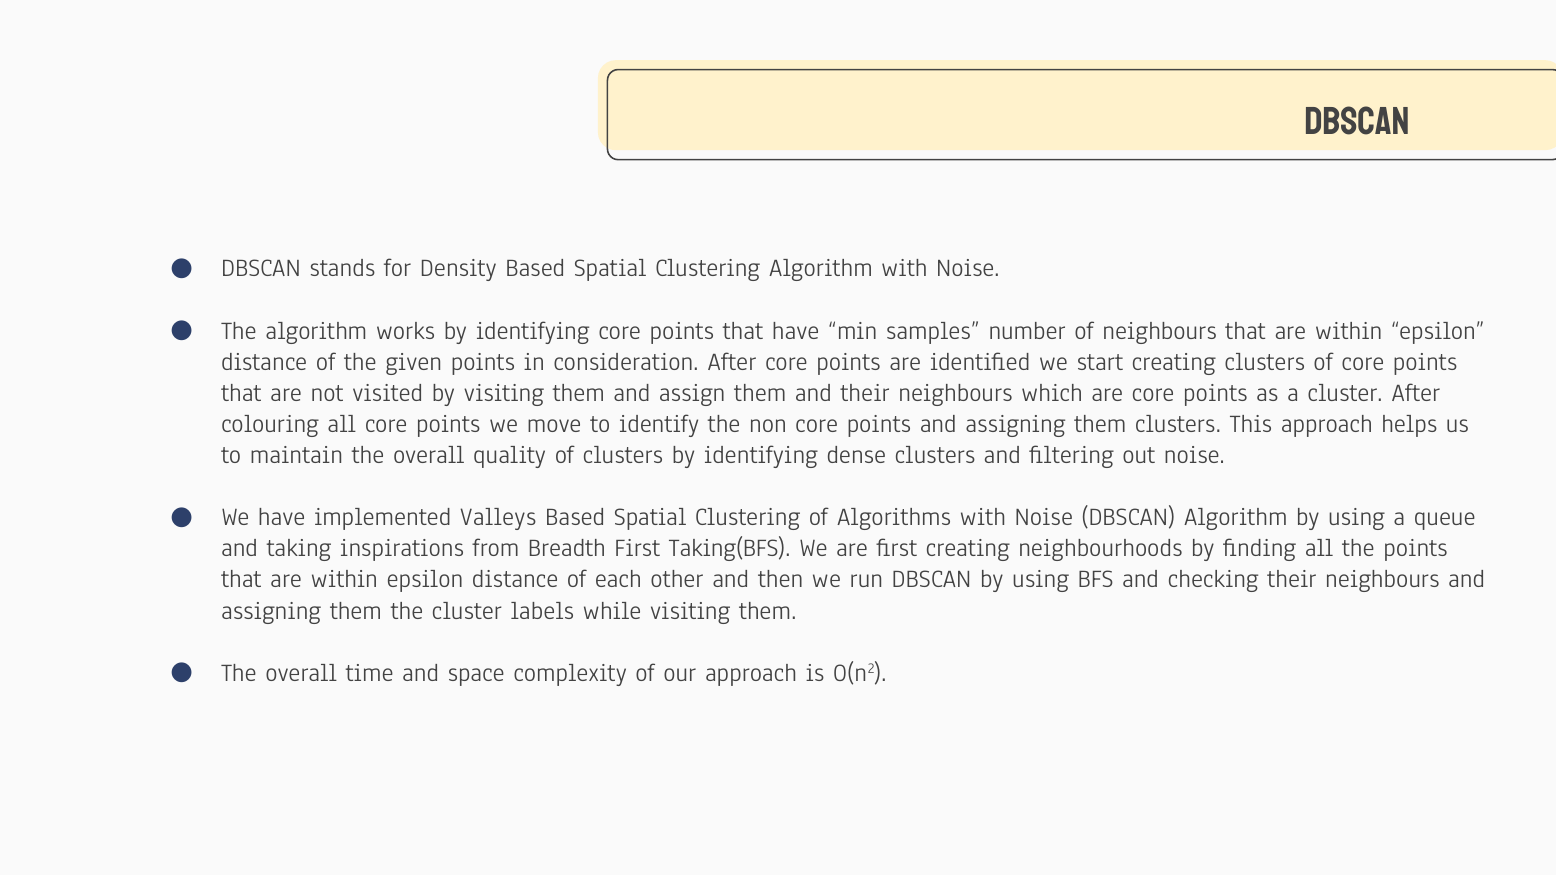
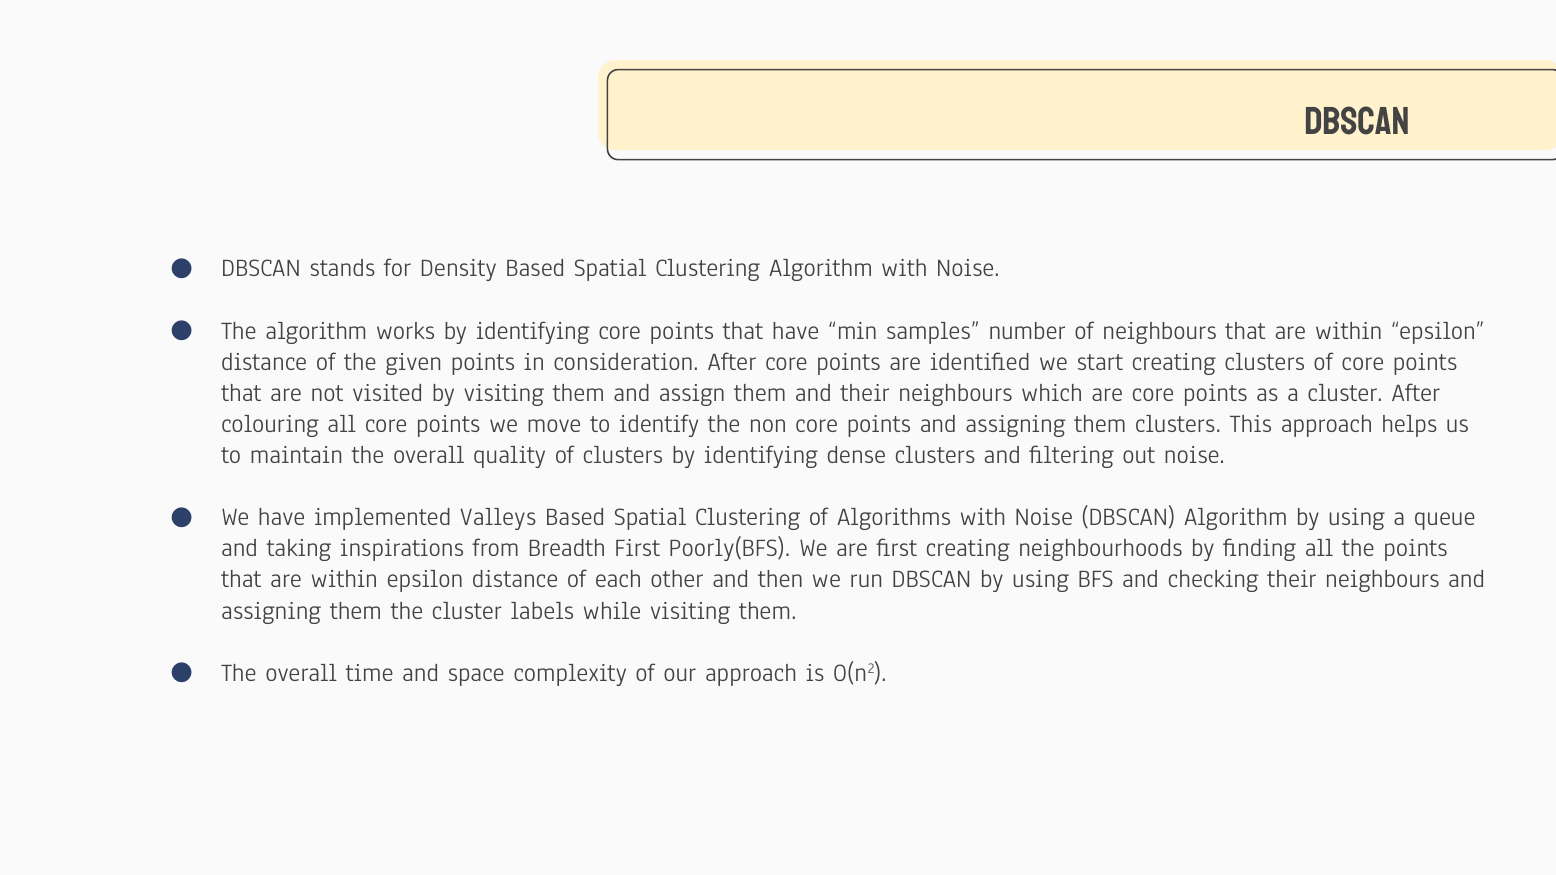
Taking(BFS: Taking(BFS -> Poorly(BFS
